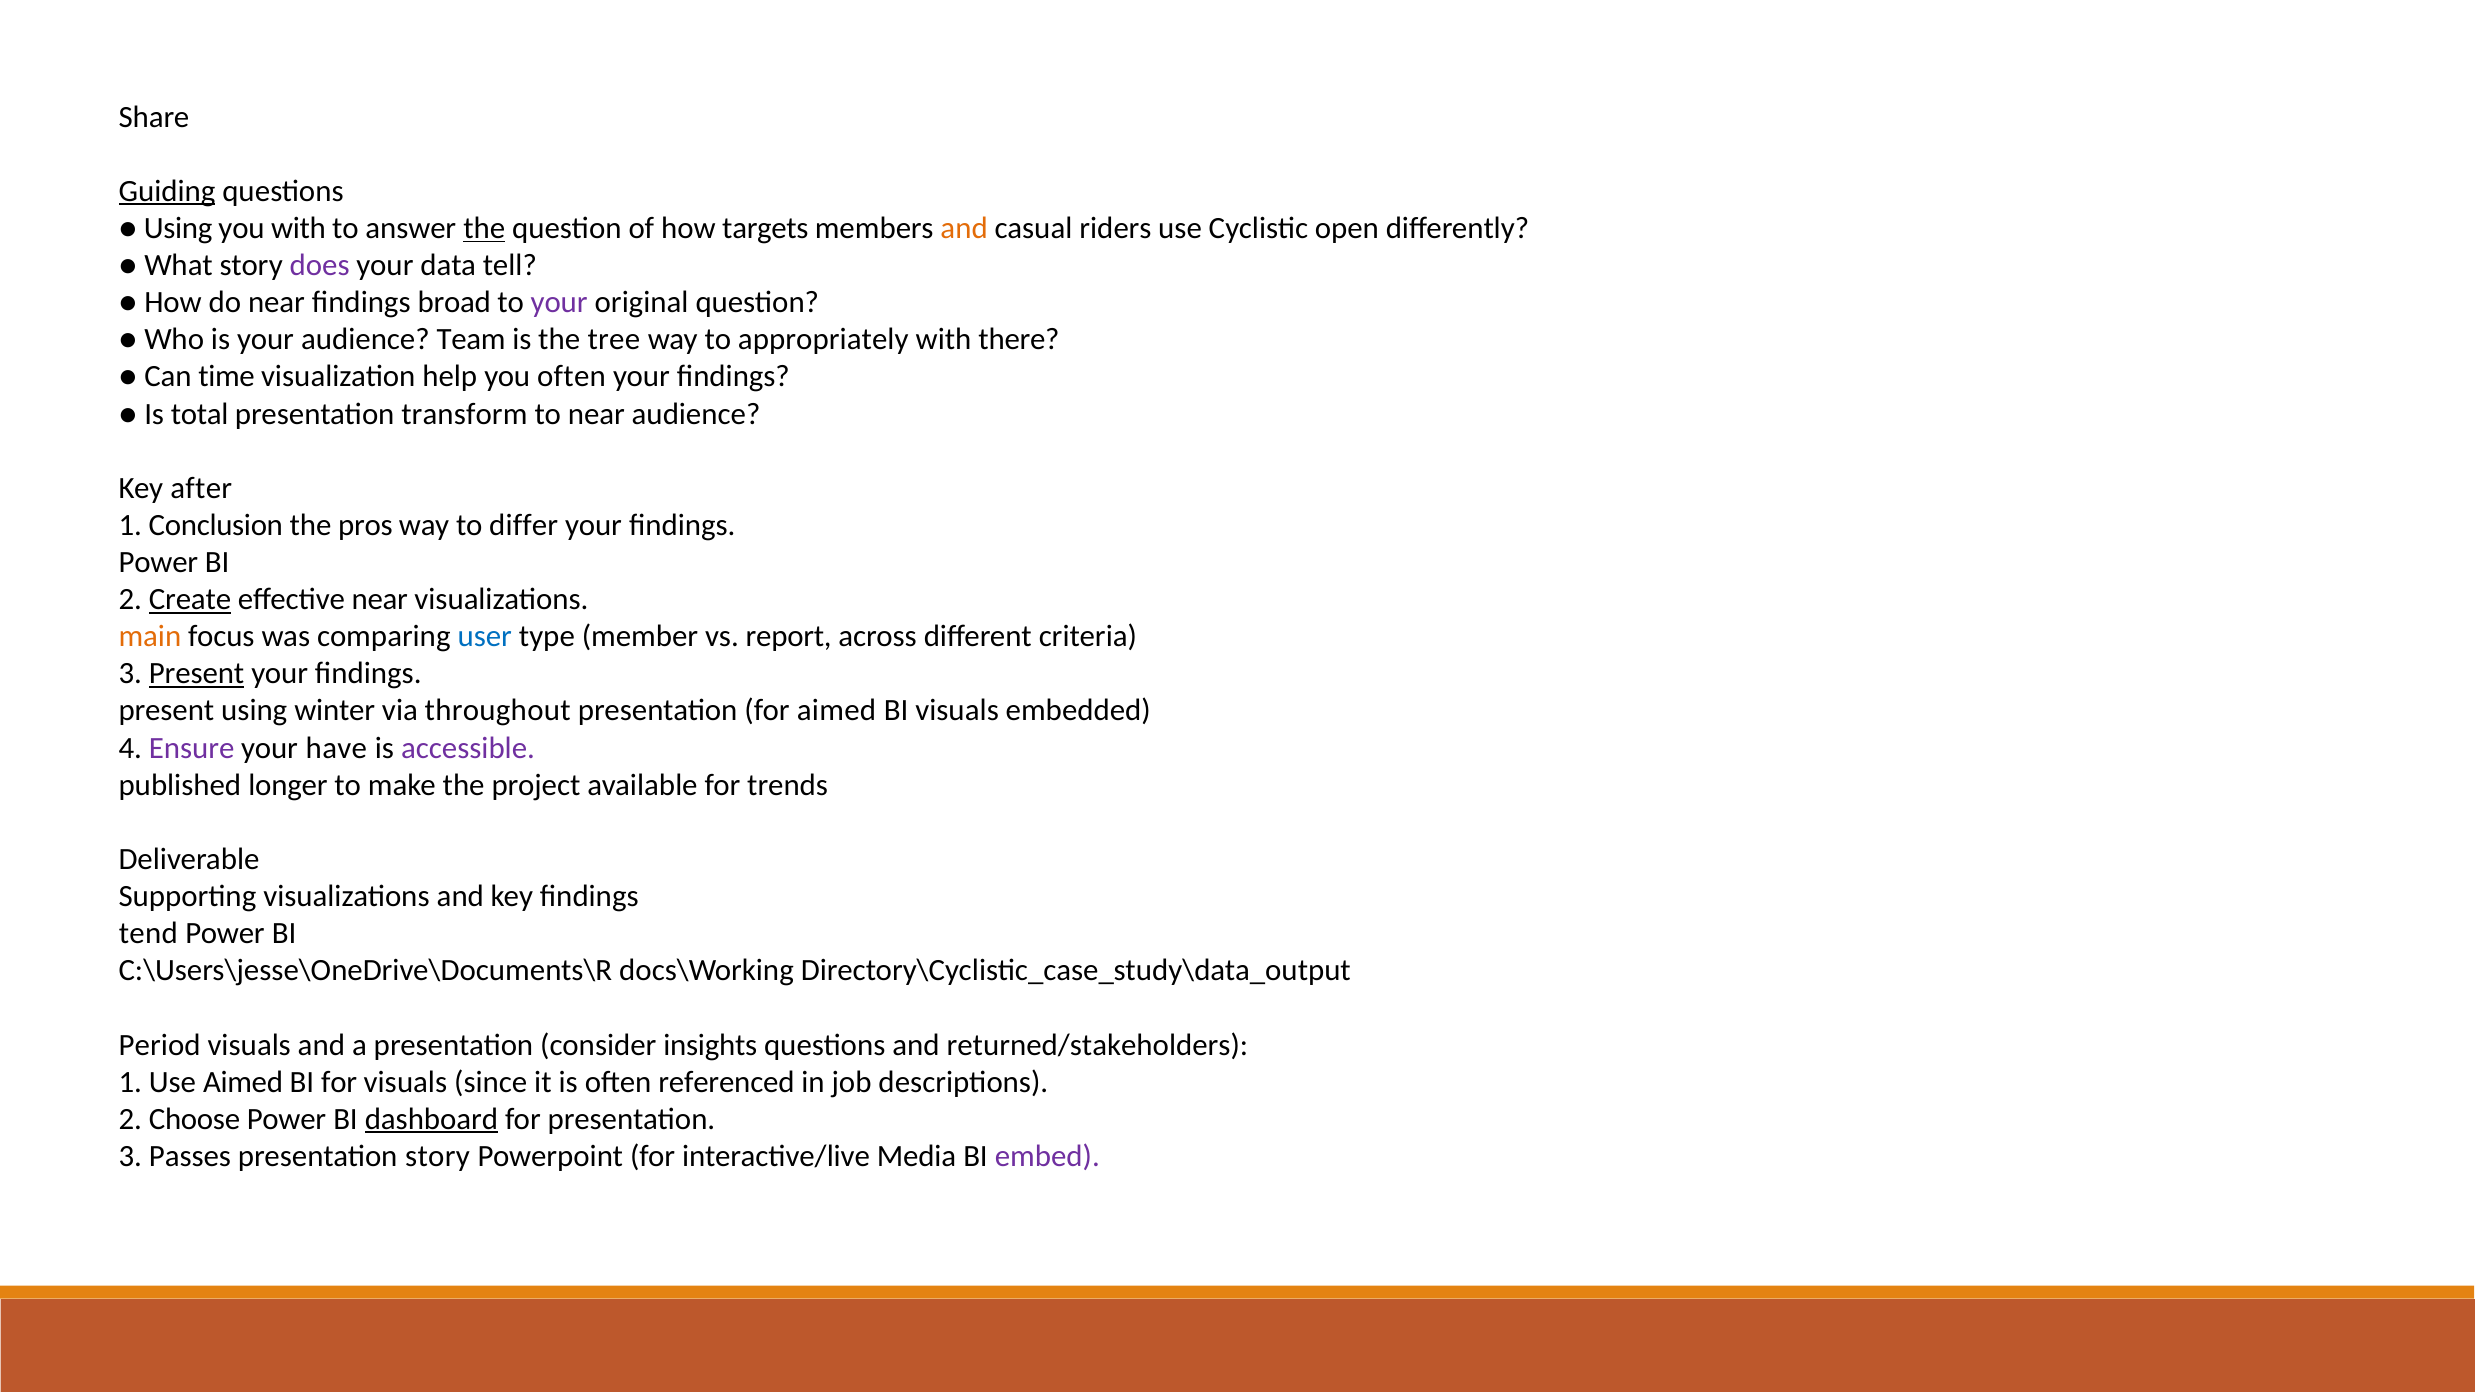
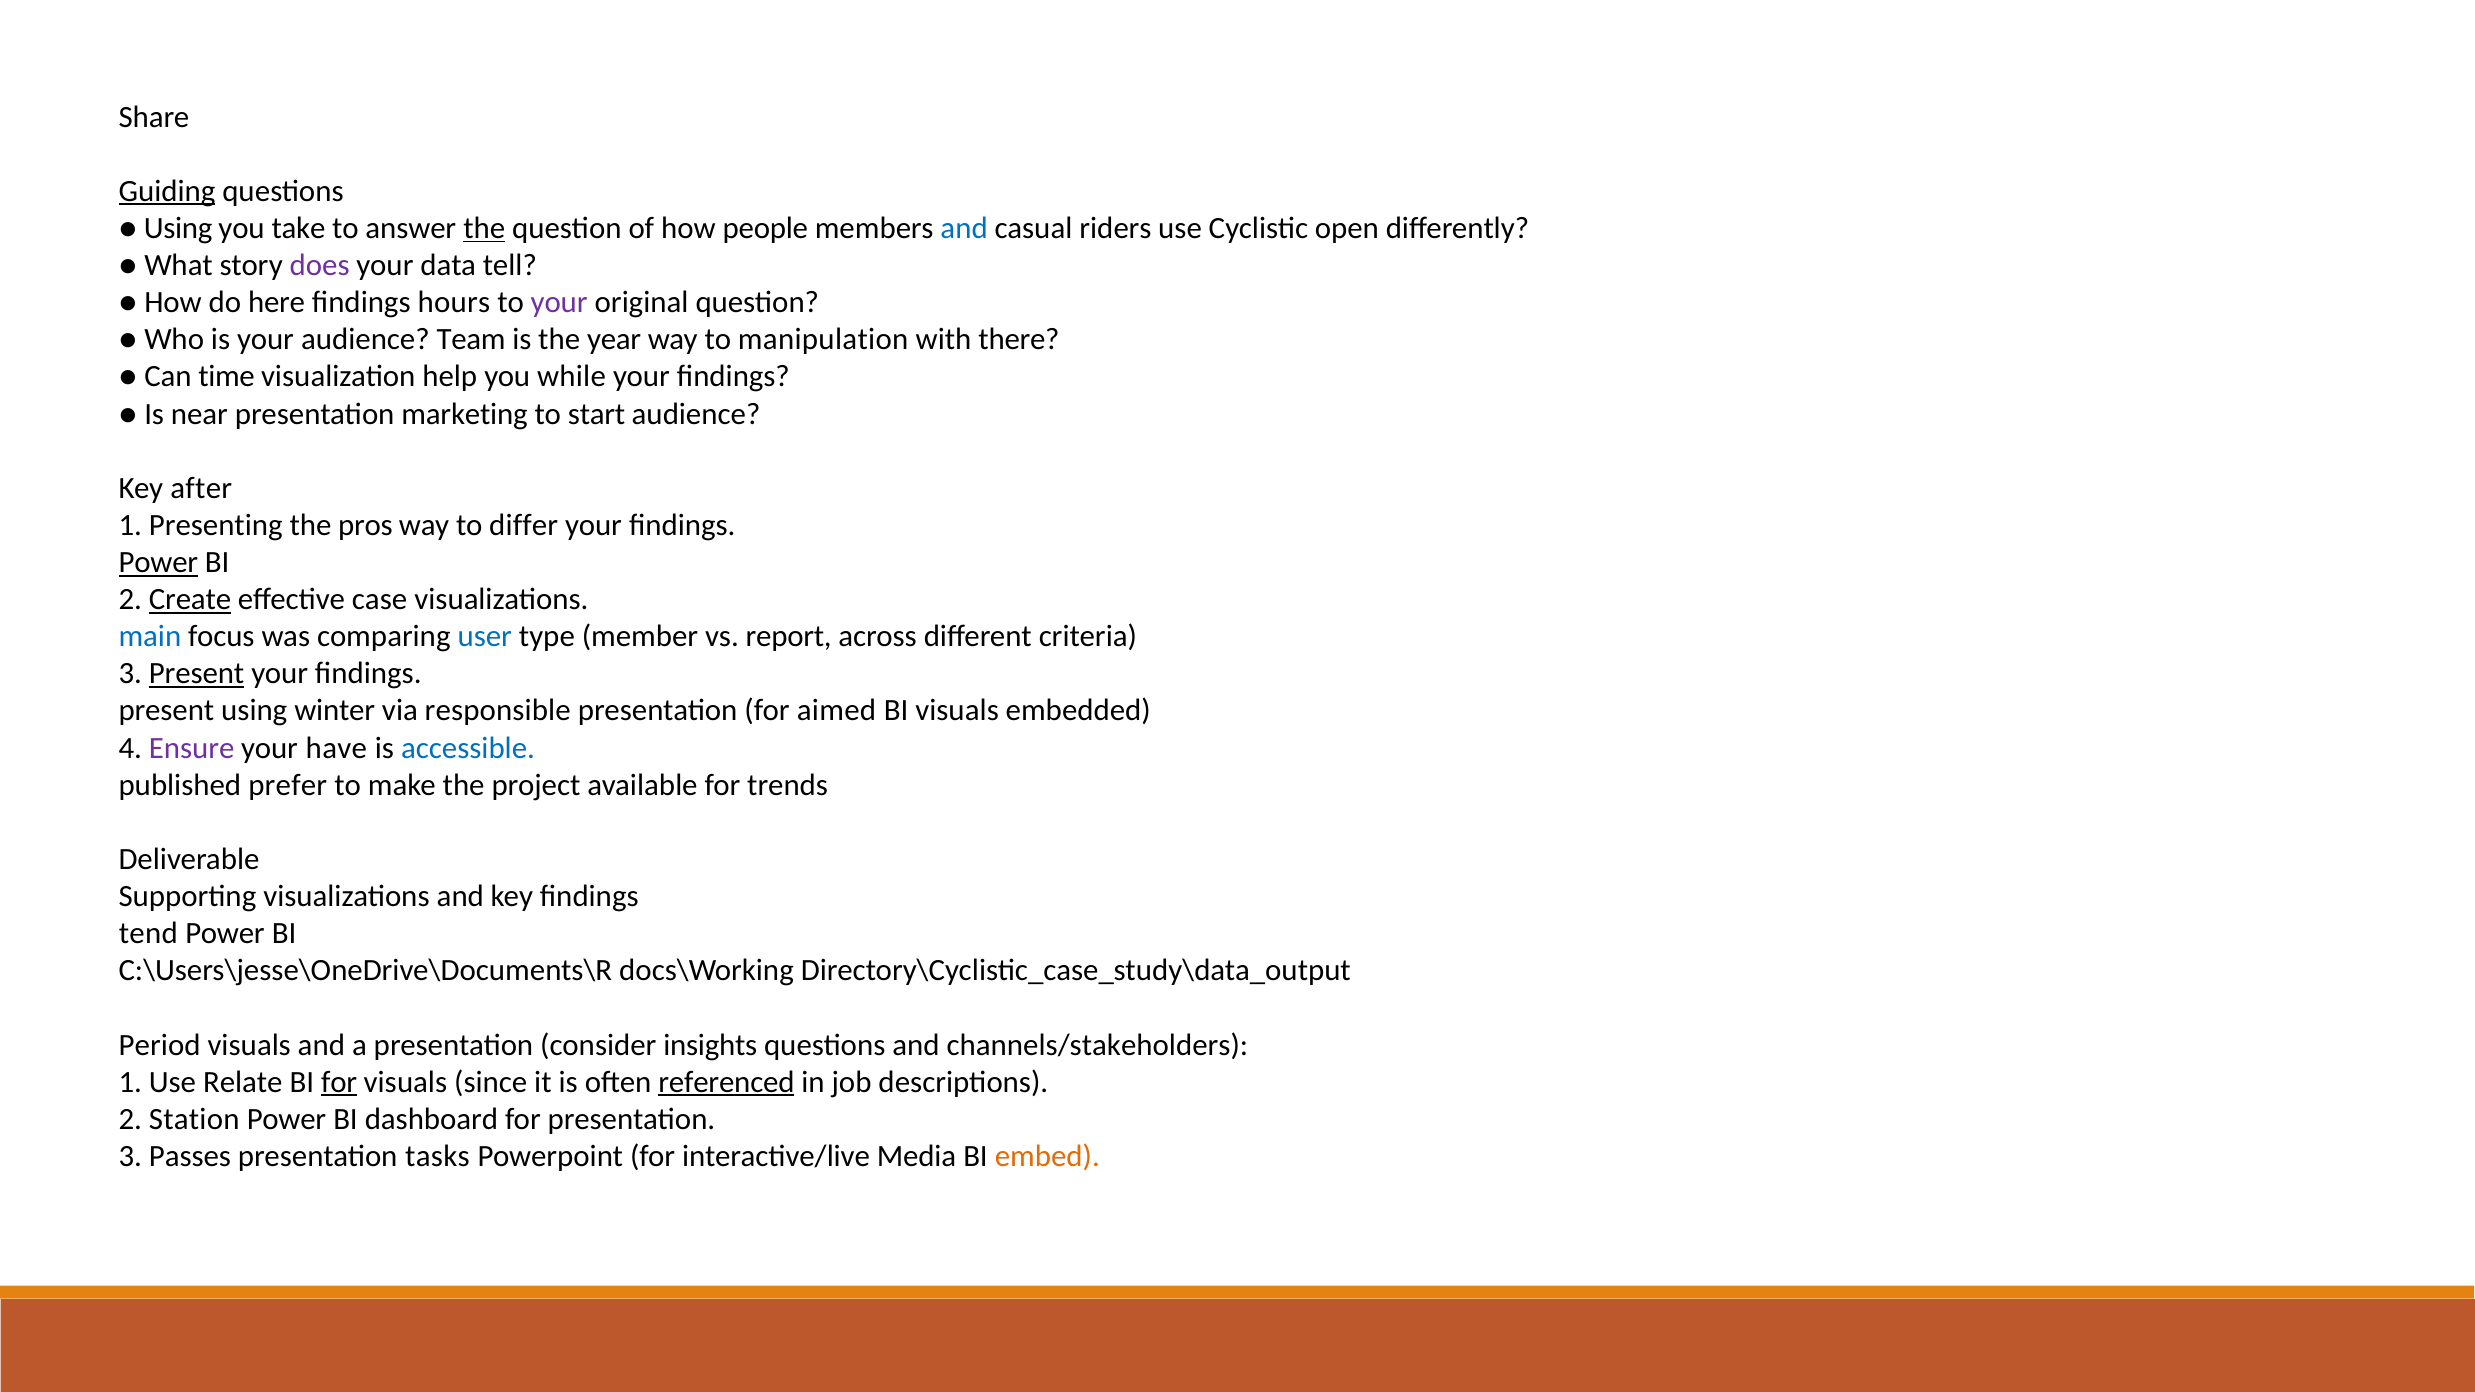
you with: with -> take
targets: targets -> people
and at (964, 228) colour: orange -> blue
do near: near -> here
broad: broad -> hours
tree: tree -> year
appropriately: appropriately -> manipulation
you often: often -> while
total: total -> near
transform: transform -> marketing
to near: near -> start
Conclusion: Conclusion -> Presenting
Power at (158, 562) underline: none -> present
effective near: near -> case
main colour: orange -> blue
throughout: throughout -> responsible
accessible colour: purple -> blue
longer: longer -> prefer
returned/stakeholders: returned/stakeholders -> channels/stakeholders
Use Aimed: Aimed -> Relate
for at (339, 1082) underline: none -> present
referenced underline: none -> present
Choose: Choose -> Station
dashboard underline: present -> none
presentation story: story -> tasks
embed colour: purple -> orange
